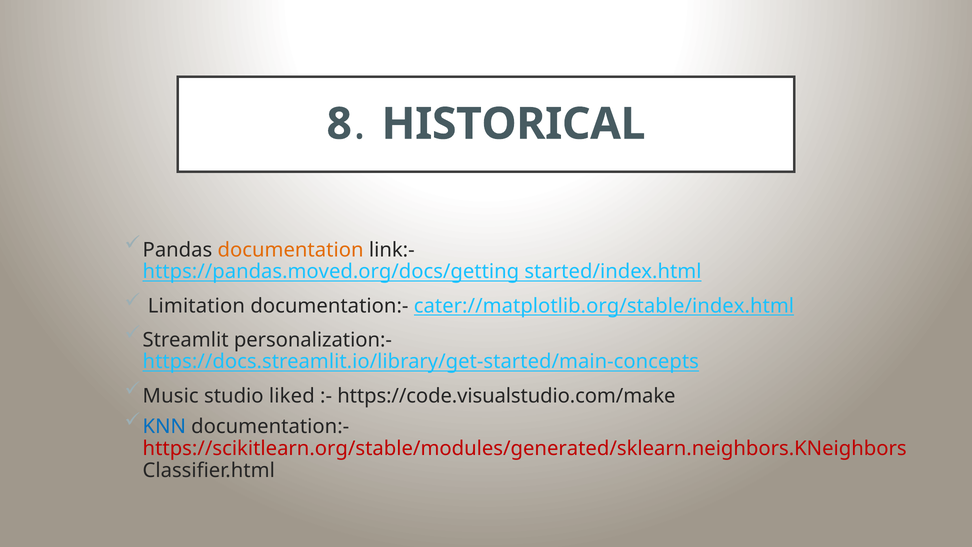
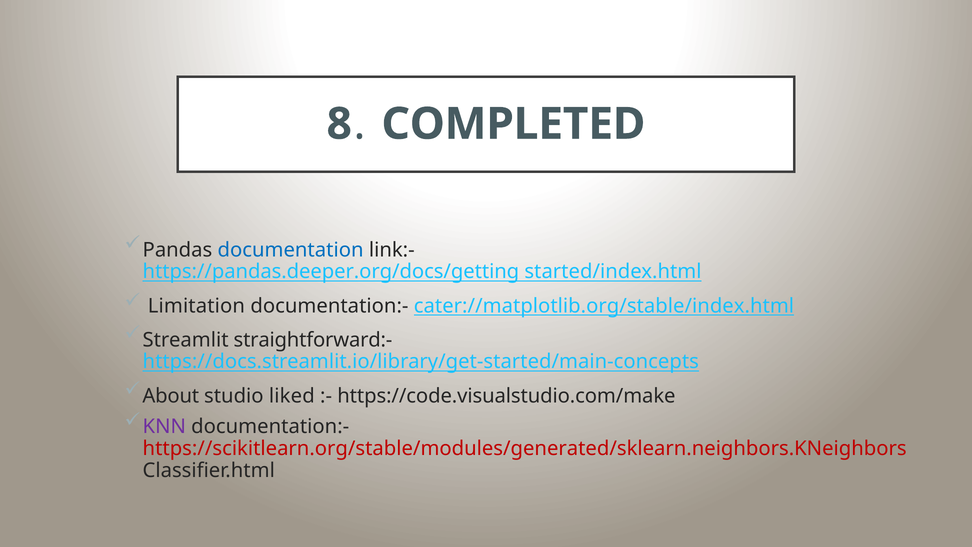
HISTORICAL: HISTORICAL -> COMPLETED
documentation colour: orange -> blue
https://pandas.moved.org/docs/getting: https://pandas.moved.org/docs/getting -> https://pandas.deeper.org/docs/getting
personalization:-: personalization:- -> straightforward:-
Music: Music -> About
KNN colour: blue -> purple
